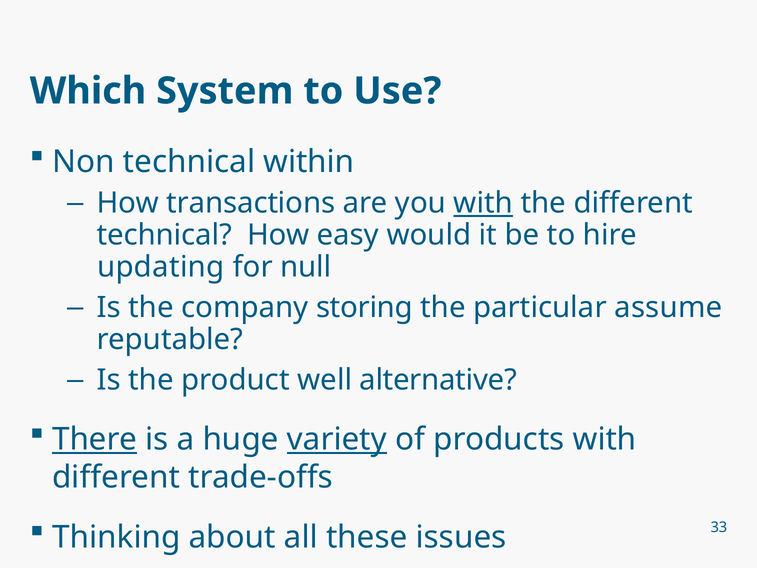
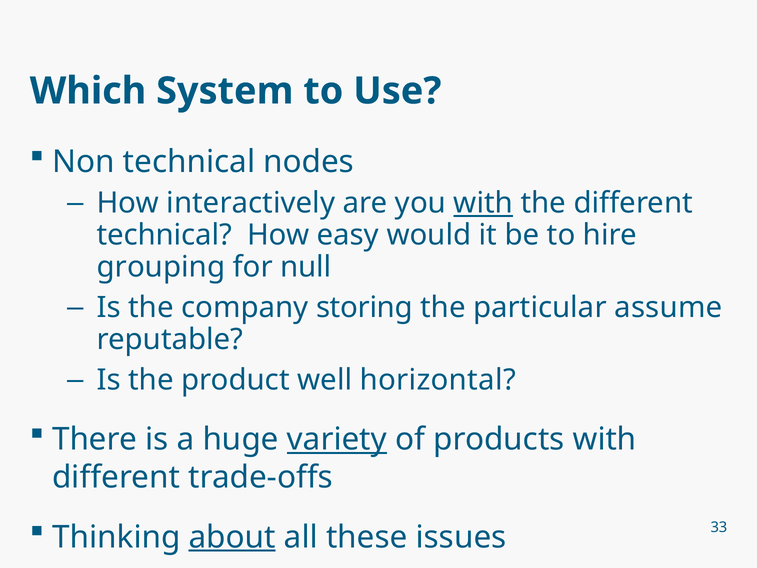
within: within -> nodes
transactions: transactions -> interactively
updating: updating -> grouping
alternative: alternative -> horizontal
There underline: present -> none
about underline: none -> present
